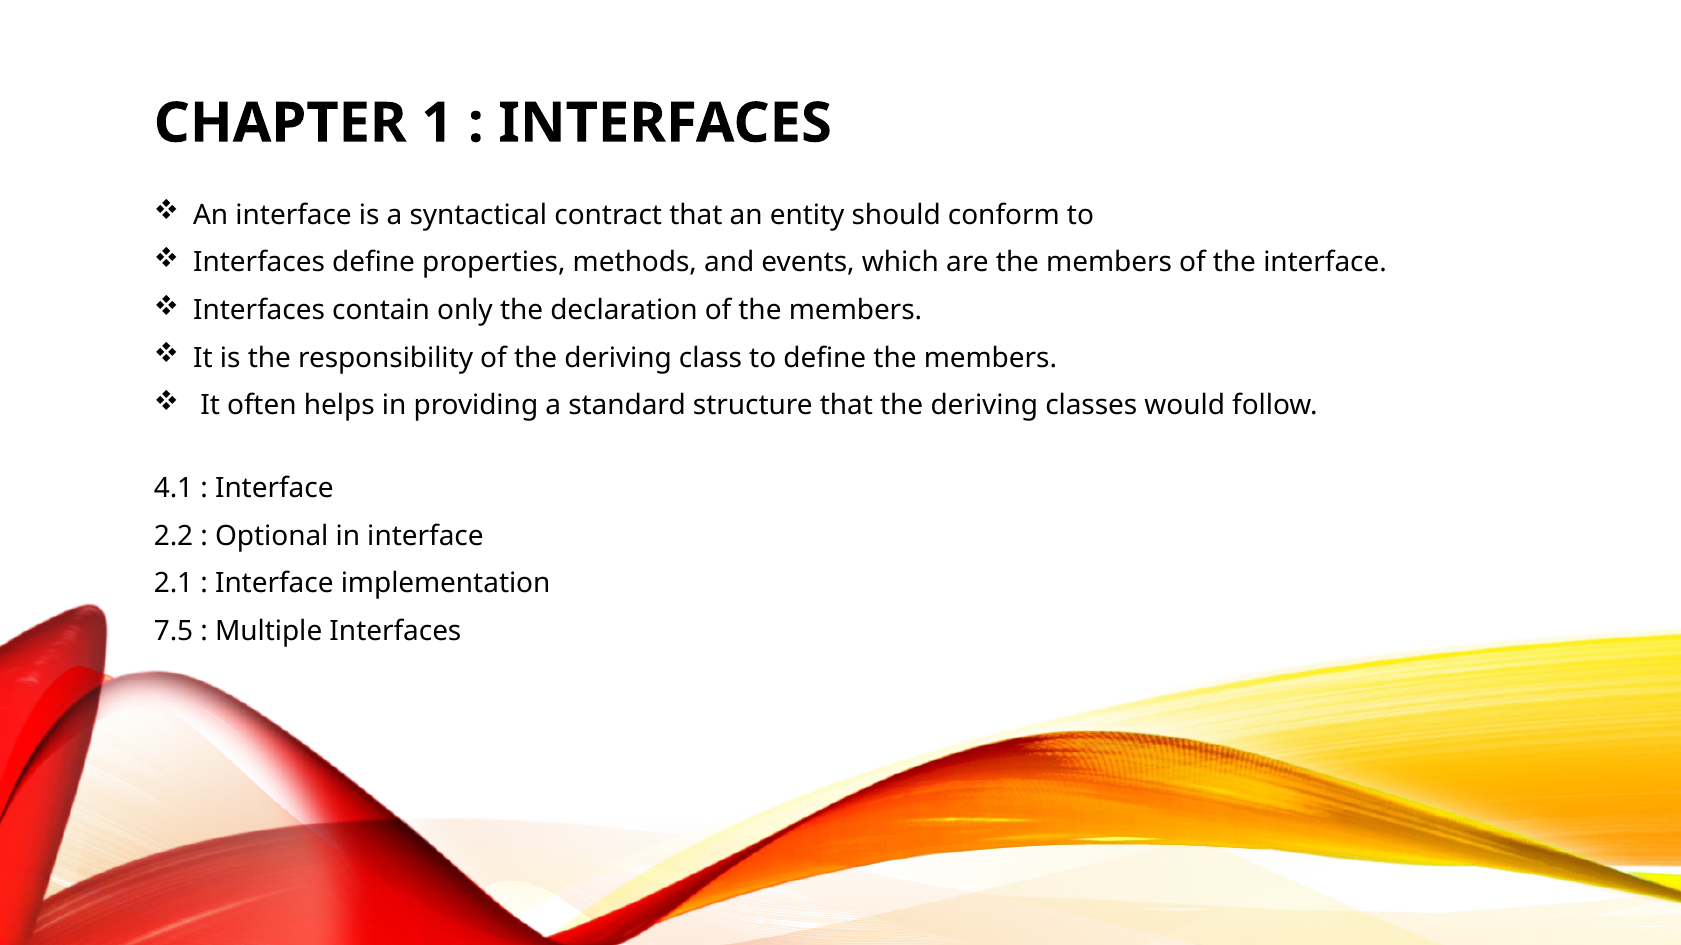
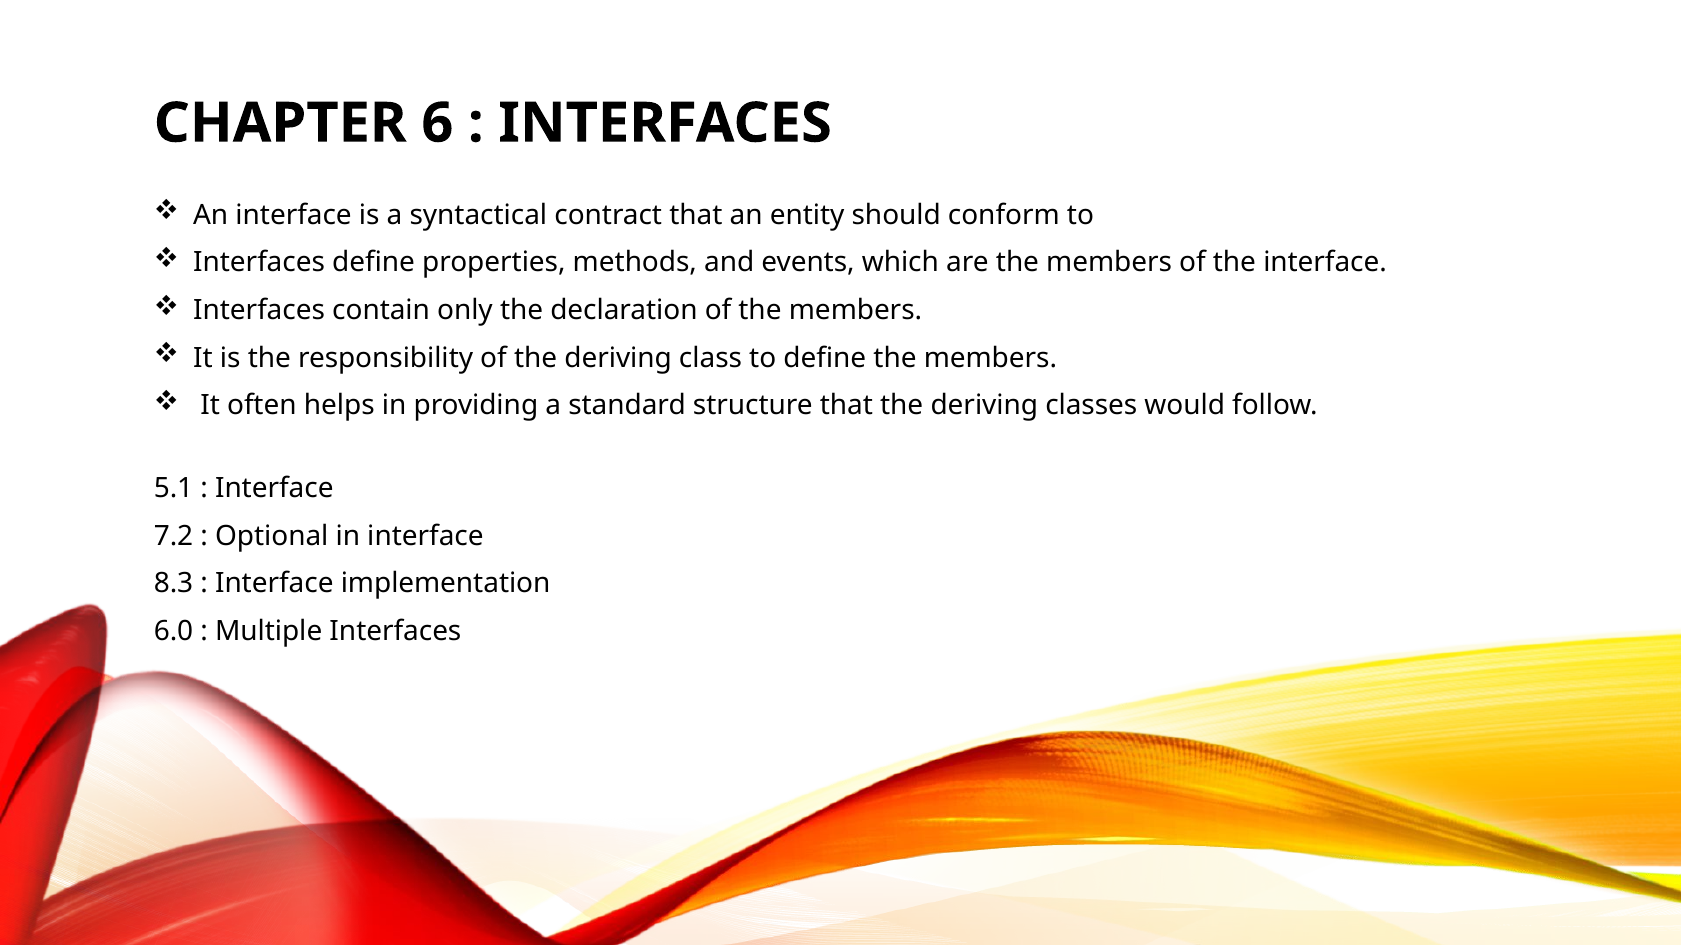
1: 1 -> 6
4.1: 4.1 -> 5.1
2.2: 2.2 -> 7.2
2.1: 2.1 -> 8.3
7.5: 7.5 -> 6.0
